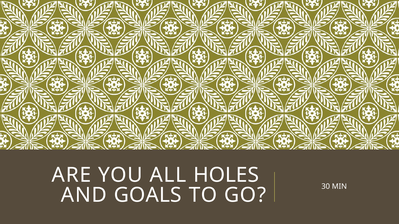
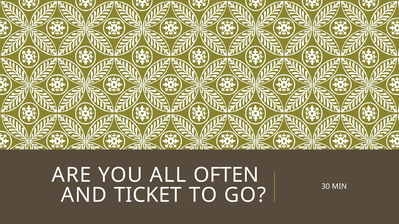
HOLES: HOLES -> OFTEN
GOALS: GOALS -> TICKET
